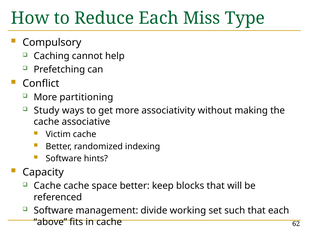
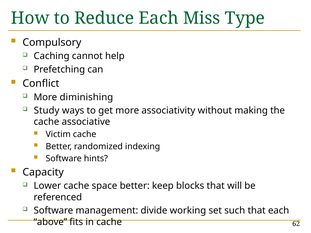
partitioning: partitioning -> diminishing
Cache at (47, 186): Cache -> Lower
